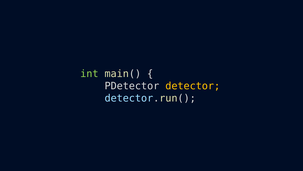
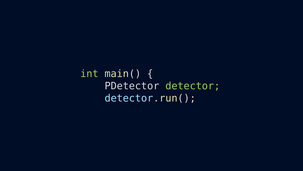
detector colour: yellow -> light green
